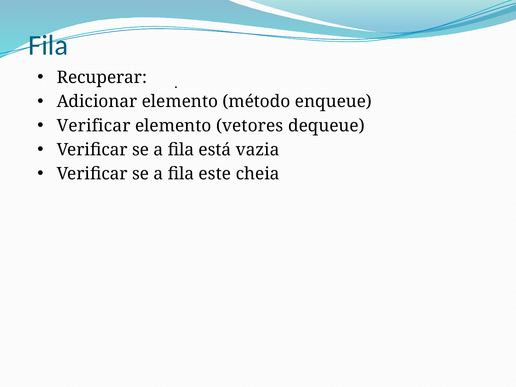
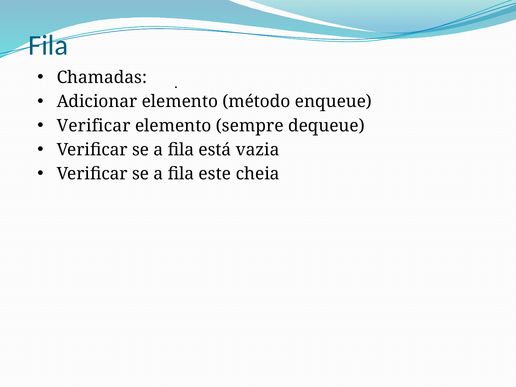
Recuperar: Recuperar -> Chamadas
vetores: vetores -> sempre
